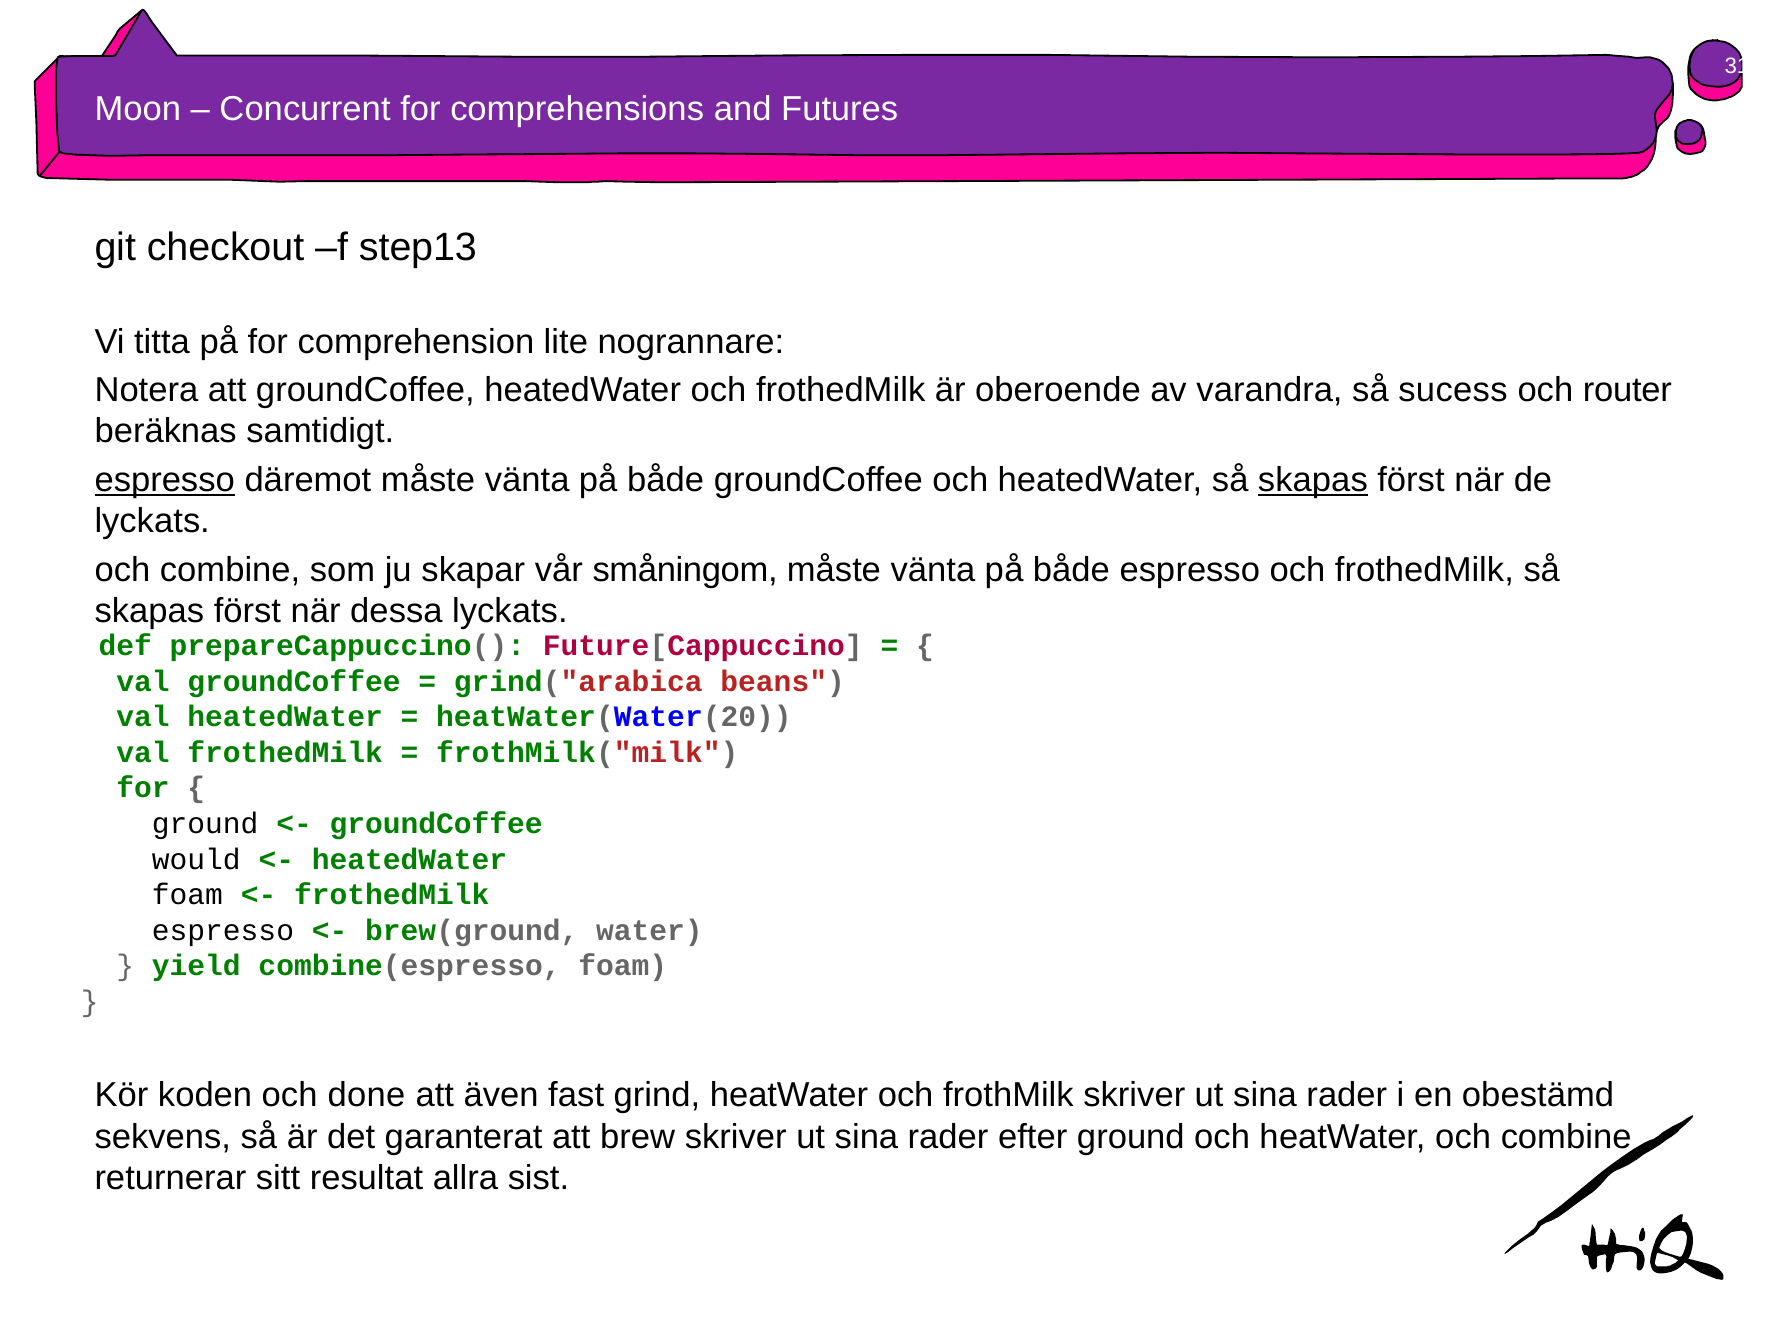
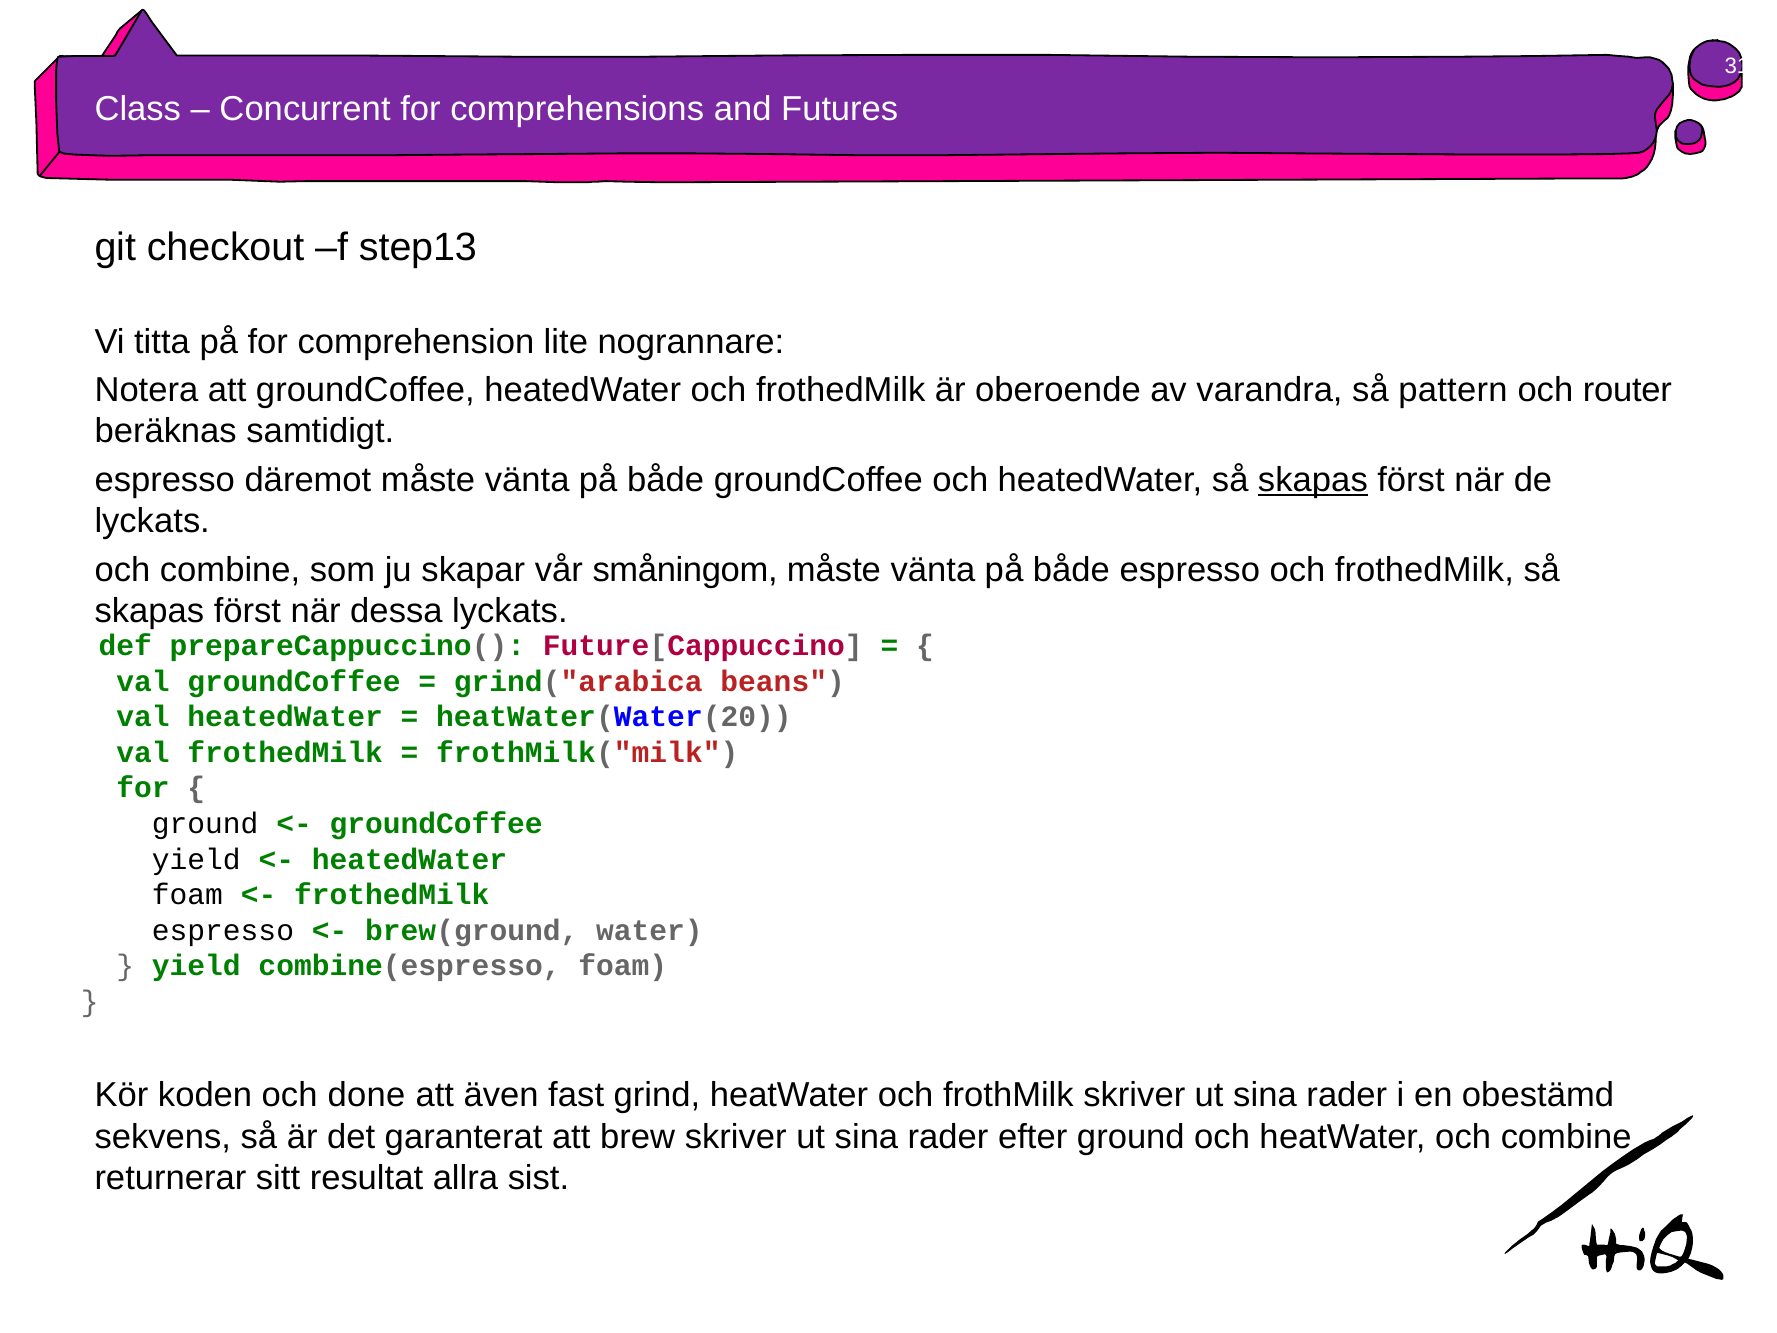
Moon: Moon -> Class
sucess: sucess -> pattern
espresso at (165, 480) underline: present -> none
would at (196, 859): would -> yield
